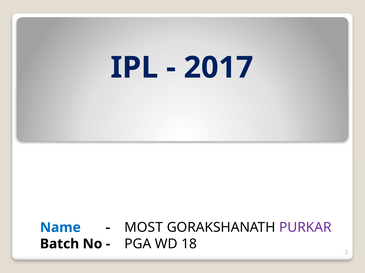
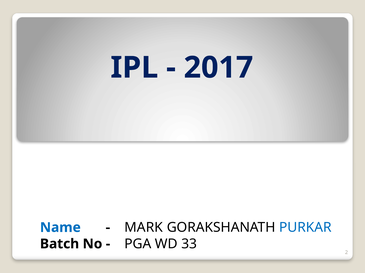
MOST: MOST -> MARK
PURKAR colour: purple -> blue
18: 18 -> 33
